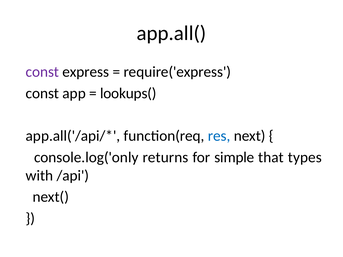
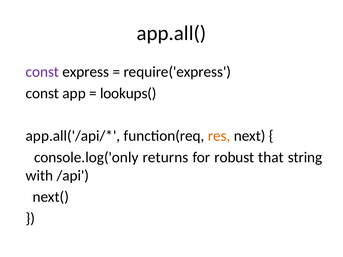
res colour: blue -> orange
simple: simple -> robust
types: types -> string
